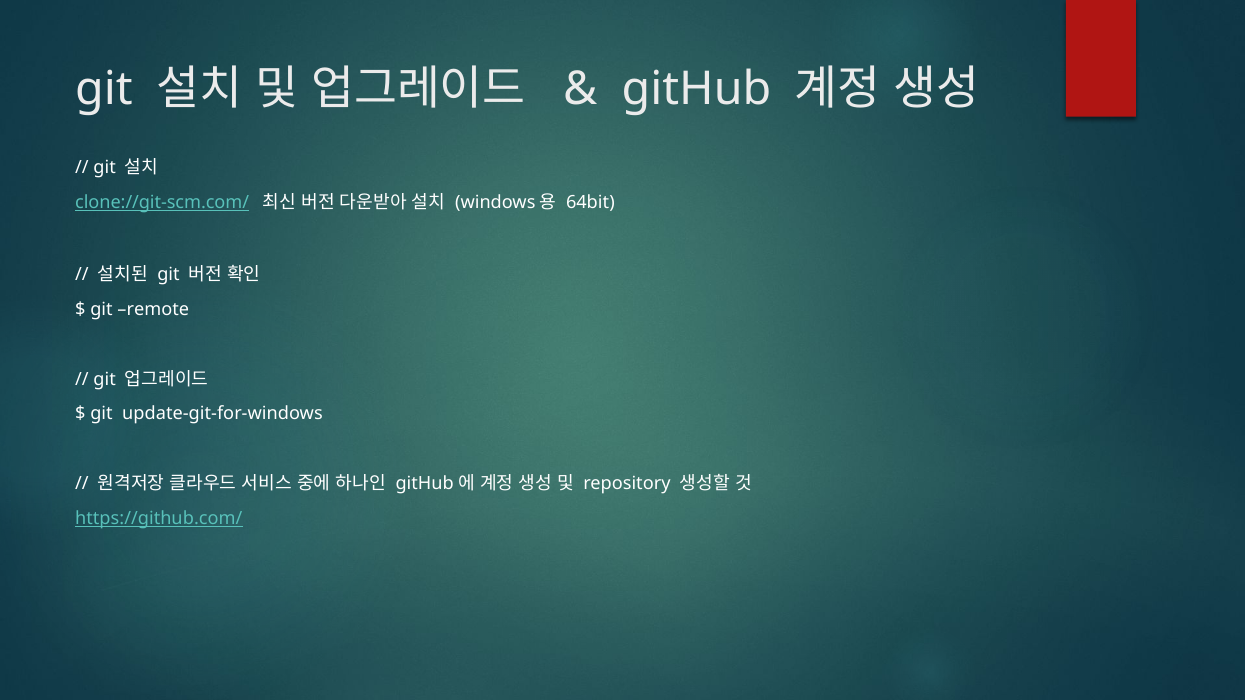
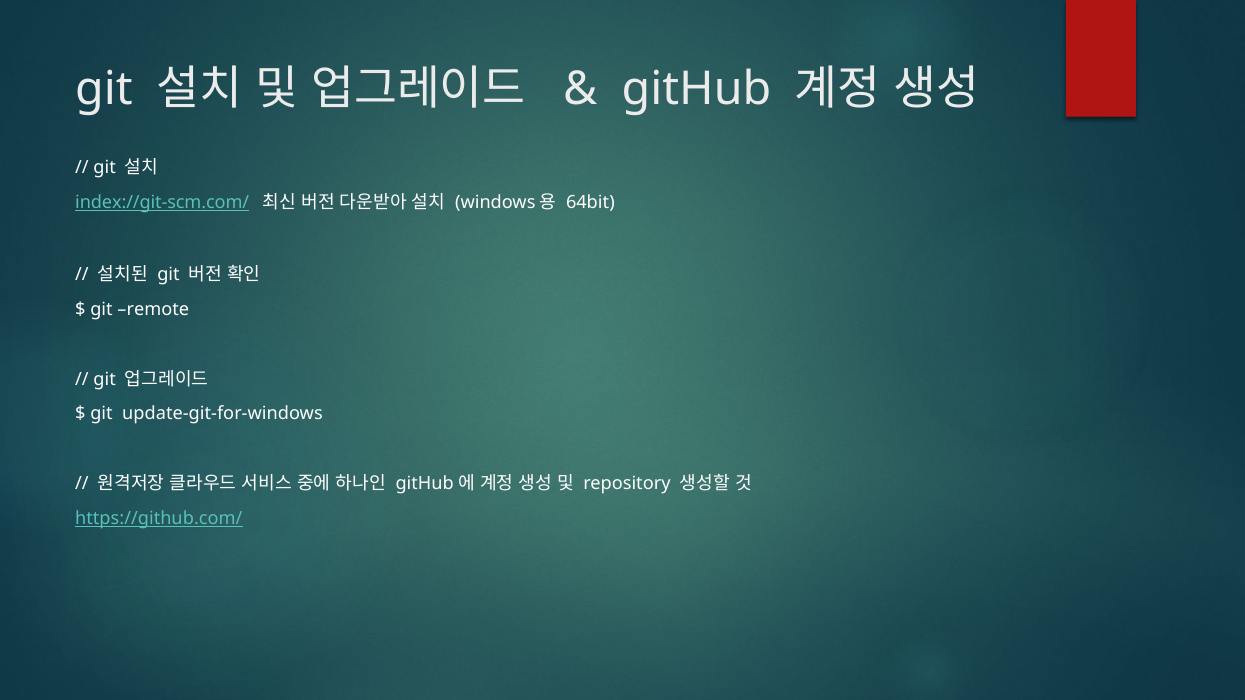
clone://git-scm.com/: clone://git-scm.com/ -> index://git-scm.com/
